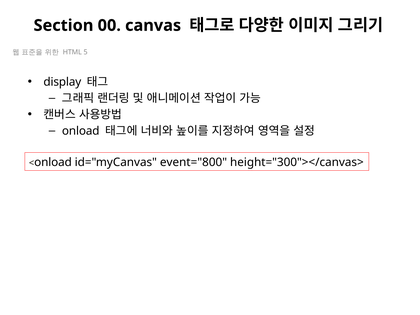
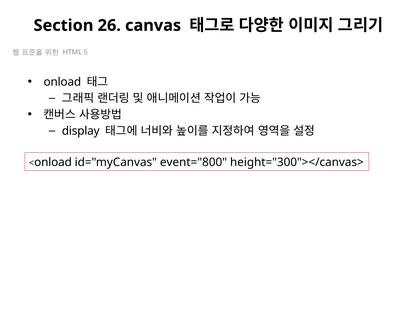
00: 00 -> 26
display at (62, 82): display -> onload
onload at (81, 131): onload -> display
